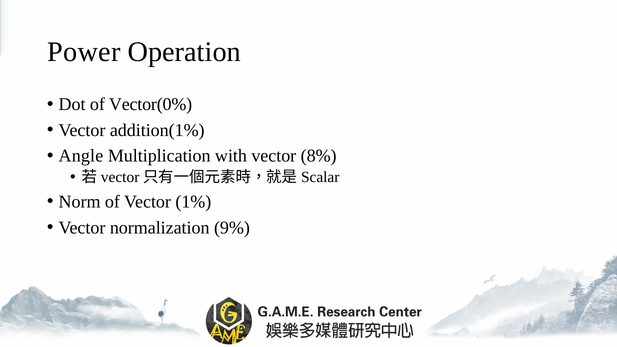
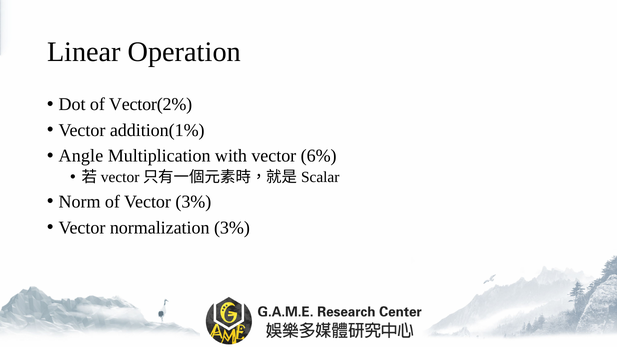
Power: Power -> Linear
Vector(0%: Vector(0% -> Vector(2%
8%: 8% -> 6%
Vector 1%: 1% -> 3%
normalization 9%: 9% -> 3%
